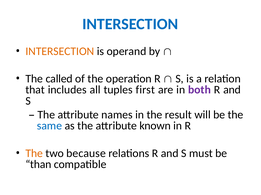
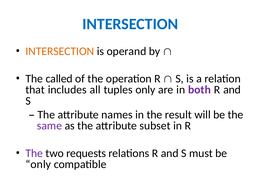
tuples first: first -> only
same colour: blue -> purple
known: known -> subset
The at (34, 154) colour: orange -> purple
because: because -> requests
than at (38, 165): than -> only
